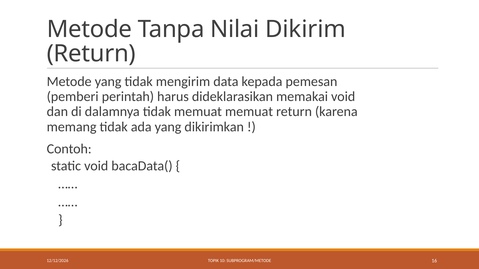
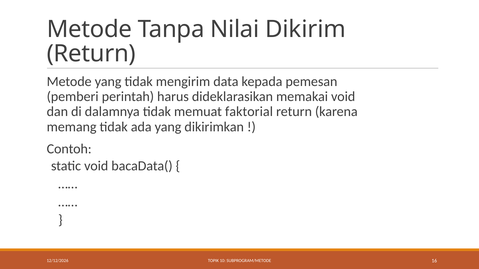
memuat memuat: memuat -> faktorial
